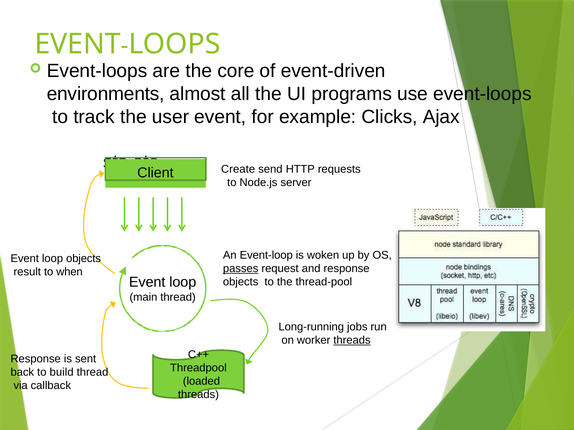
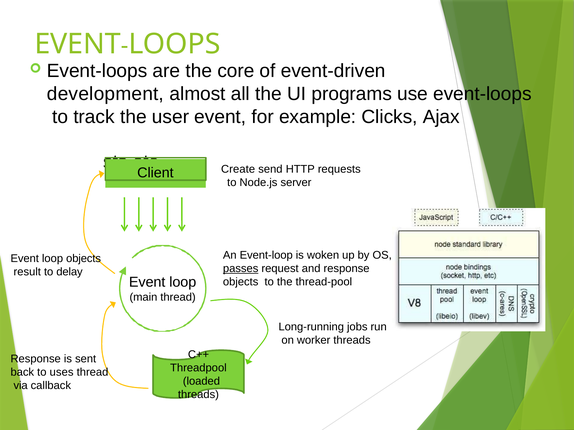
environments: environments -> development
when: when -> delay
threads at (352, 341) underline: present -> none
build: build -> uses
